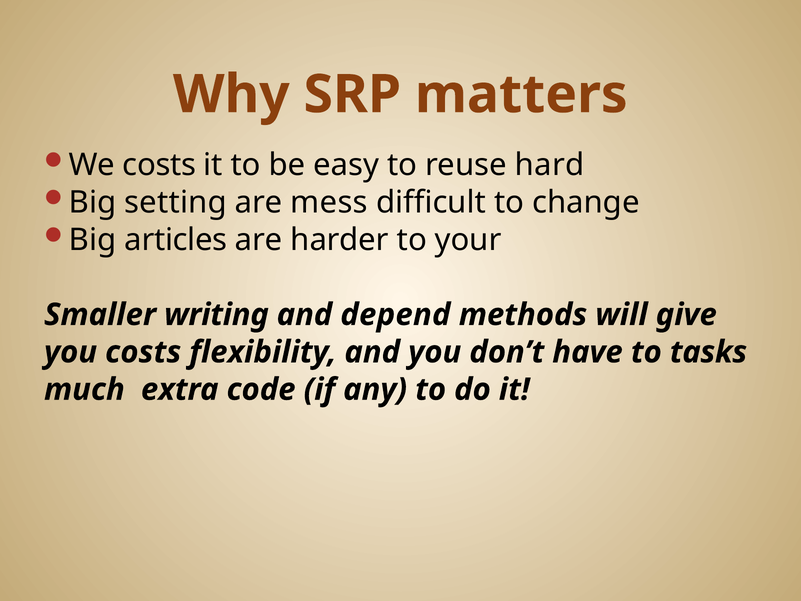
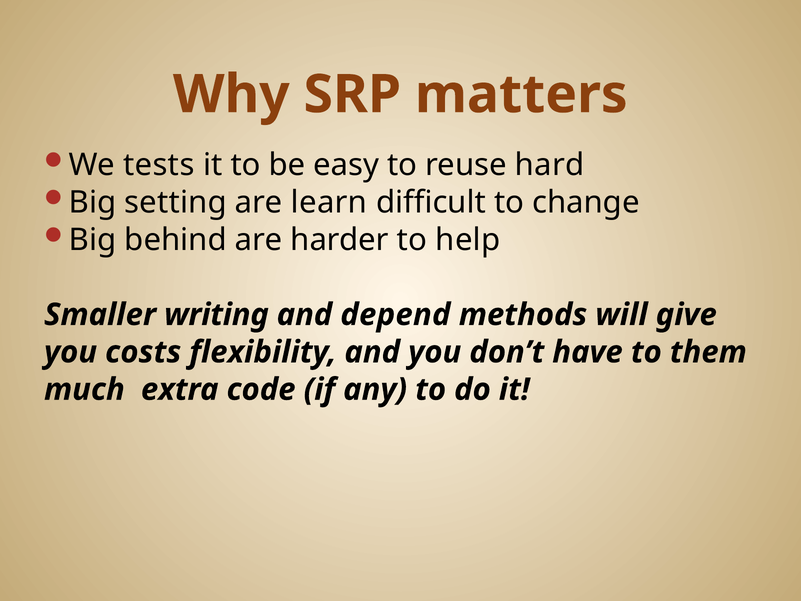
We costs: costs -> tests
mess: mess -> learn
articles: articles -> behind
your: your -> help
tasks: tasks -> them
